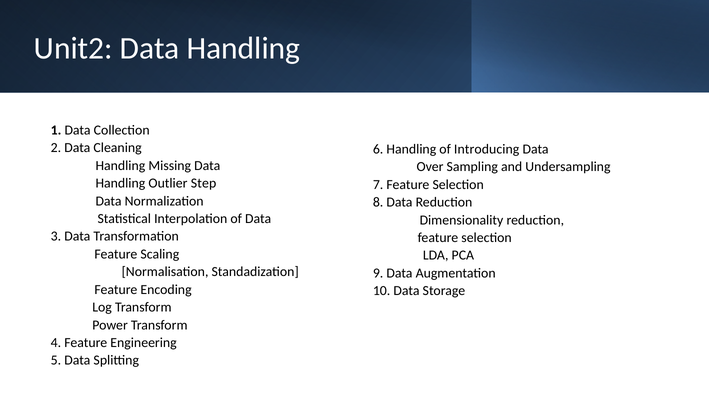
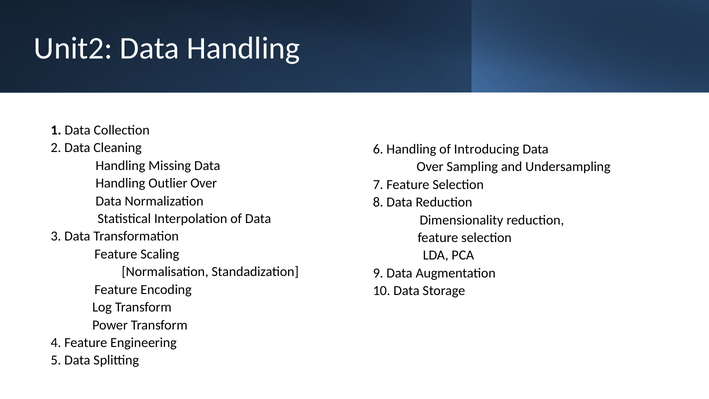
Outlier Step: Step -> Over
